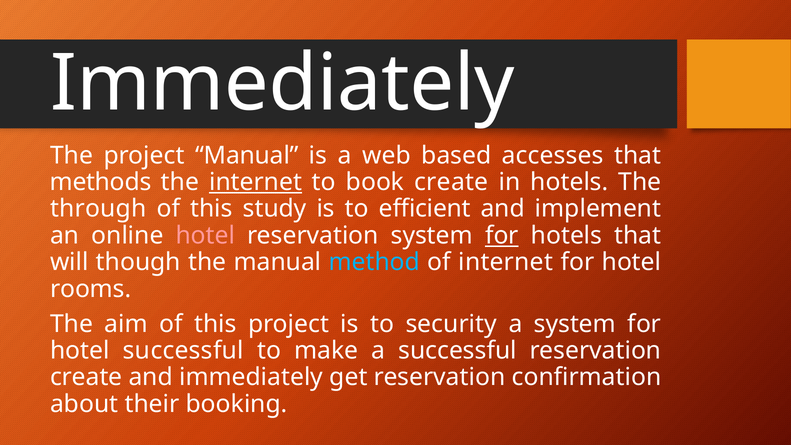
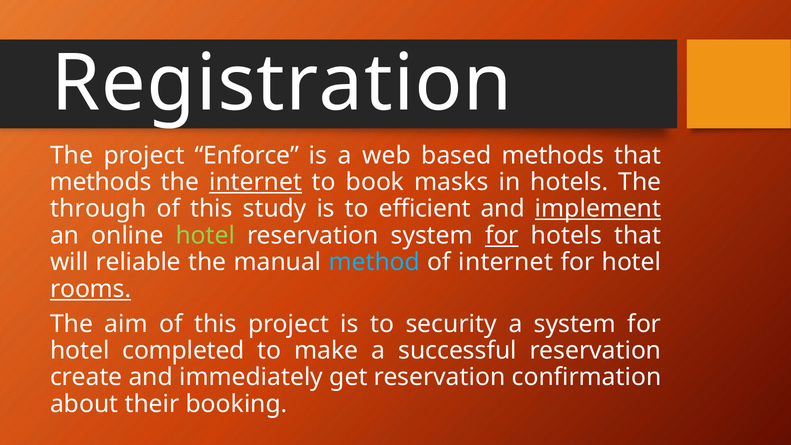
Immediately at (282, 83): Immediately -> Registration
project Manual: Manual -> Enforce
based accesses: accesses -> methods
book create: create -> masks
implement underline: none -> present
hotel at (205, 235) colour: pink -> light green
though: though -> reliable
rooms underline: none -> present
hotel successful: successful -> completed
